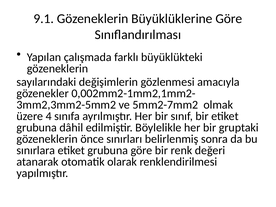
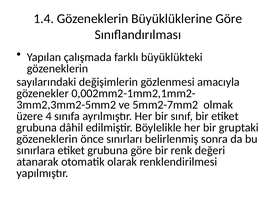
9.1: 9.1 -> 1.4
